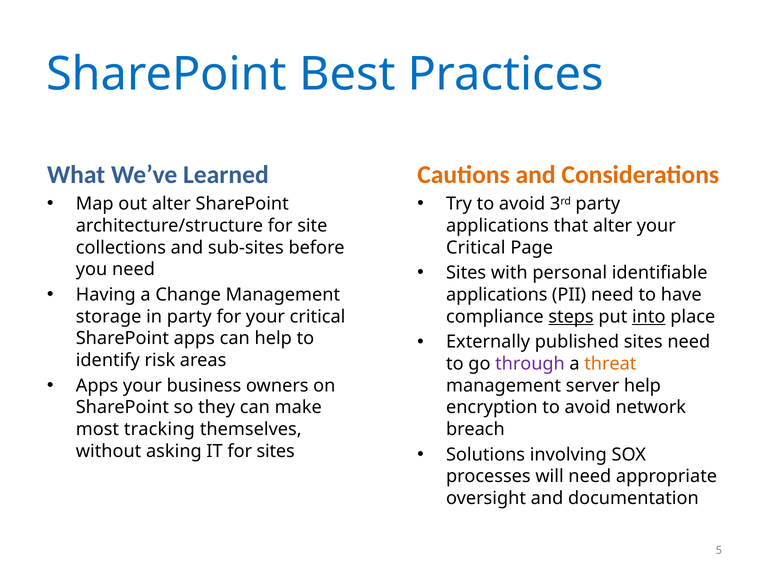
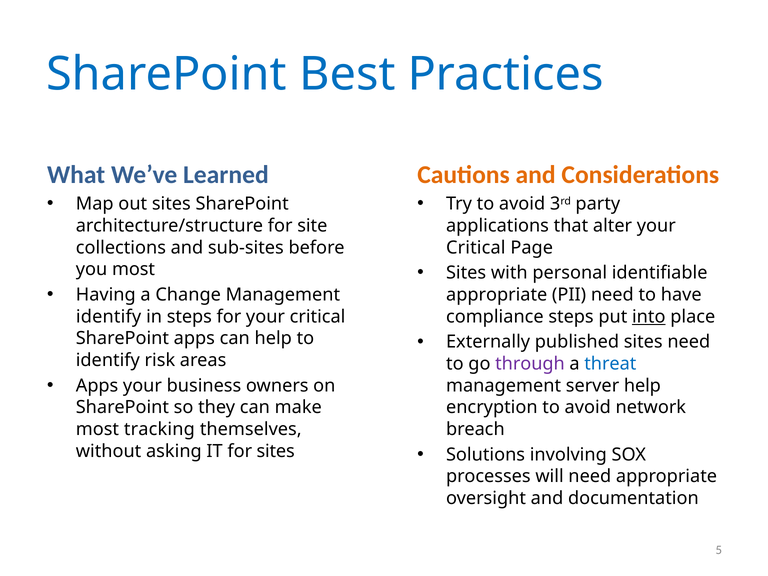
out alter: alter -> sites
you need: need -> most
applications at (497, 295): applications -> appropriate
storage at (109, 317): storage -> identify
in party: party -> steps
steps at (571, 317) underline: present -> none
threat colour: orange -> blue
